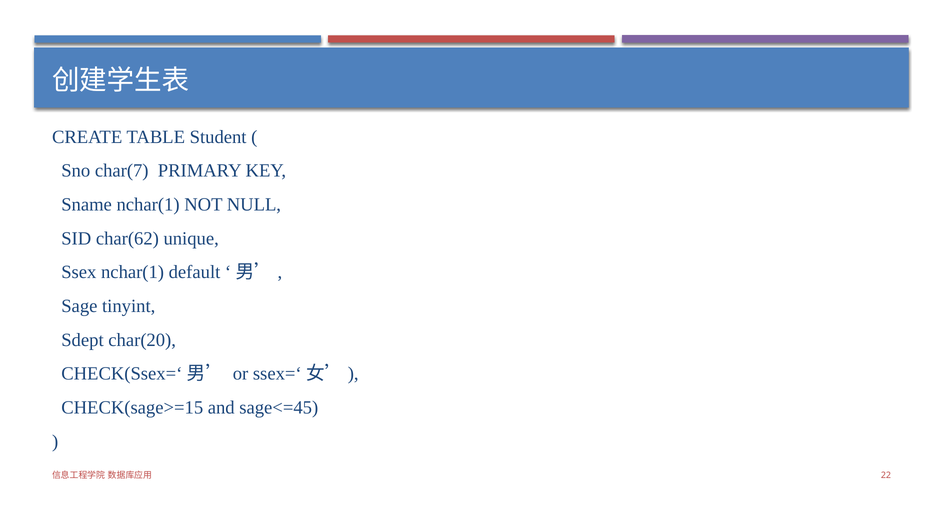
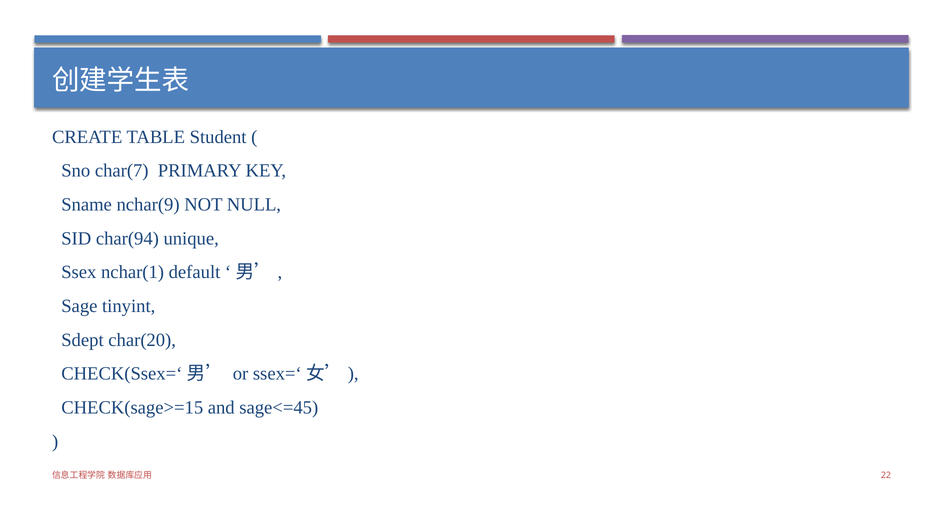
Sname nchar(1: nchar(1 -> nchar(9
char(62: char(62 -> char(94
